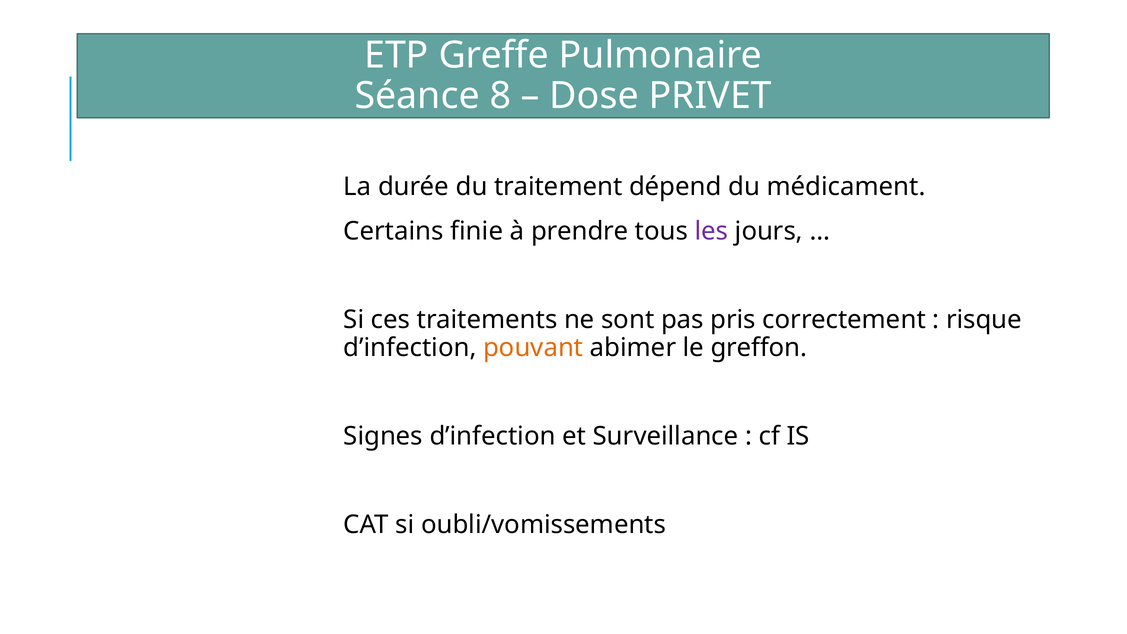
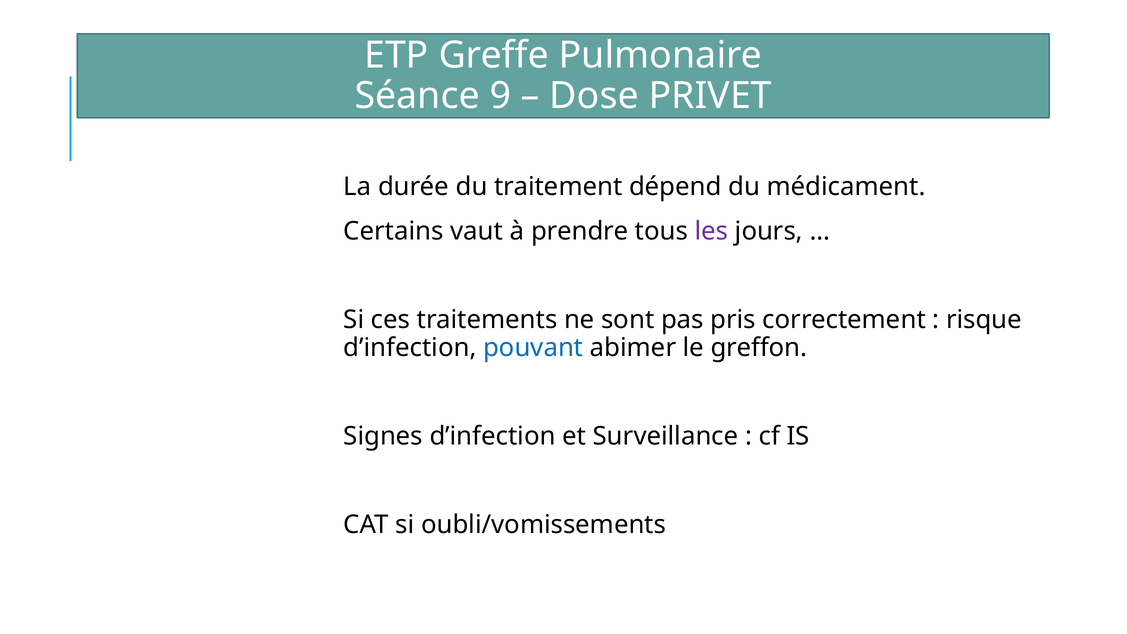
8: 8 -> 9
finie: finie -> vaut
pouvant colour: orange -> blue
